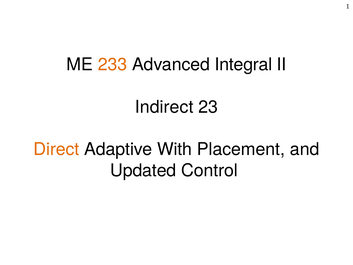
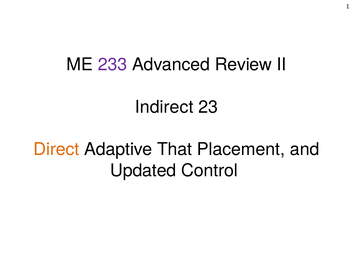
233 colour: orange -> purple
Integral: Integral -> Review
With: With -> That
